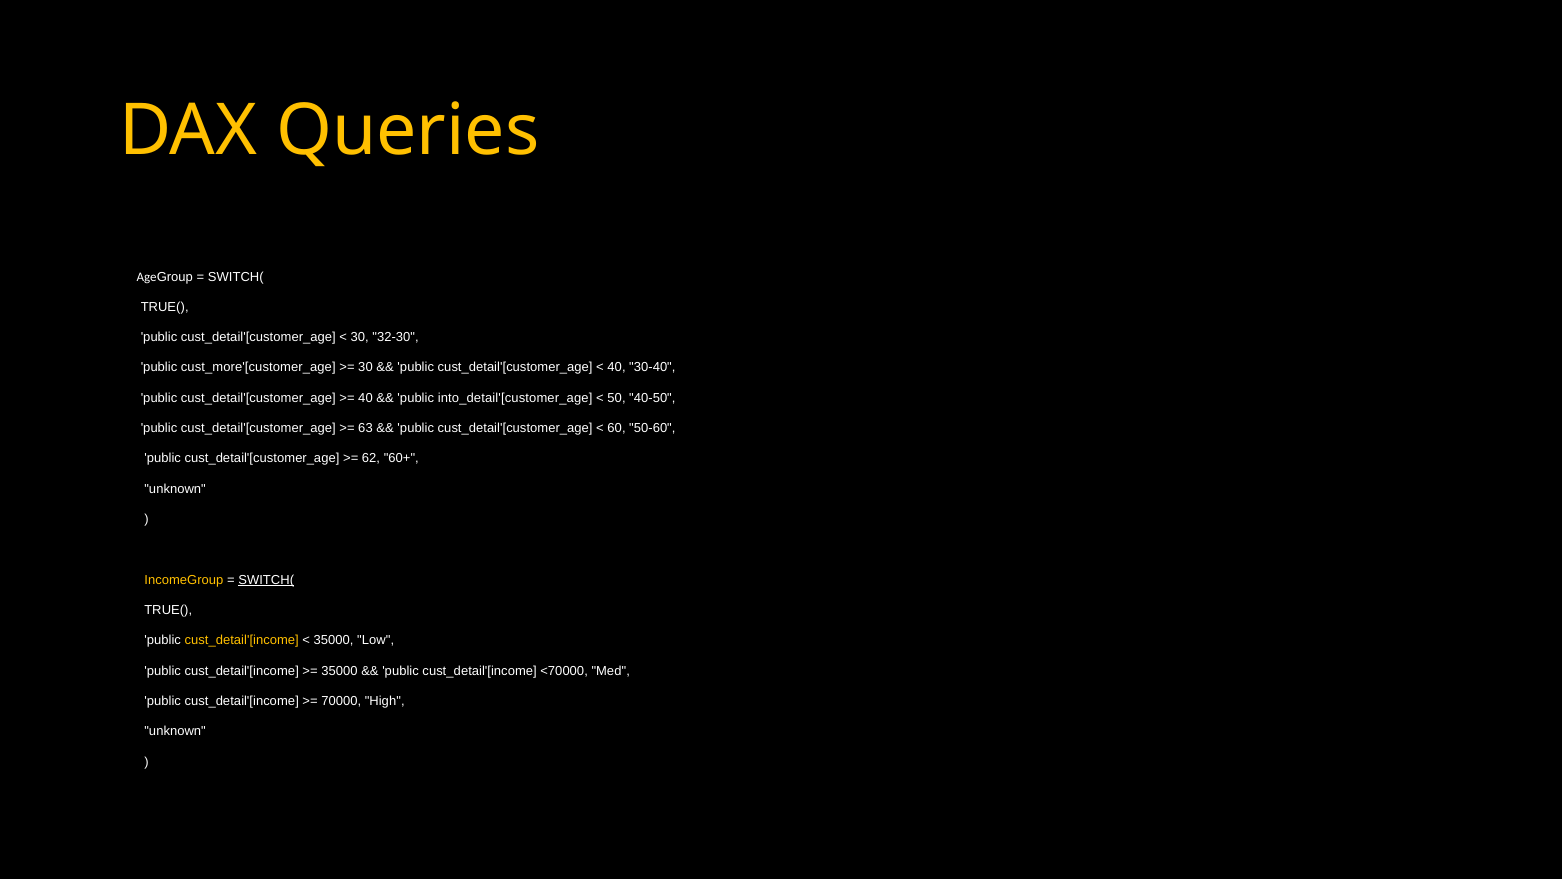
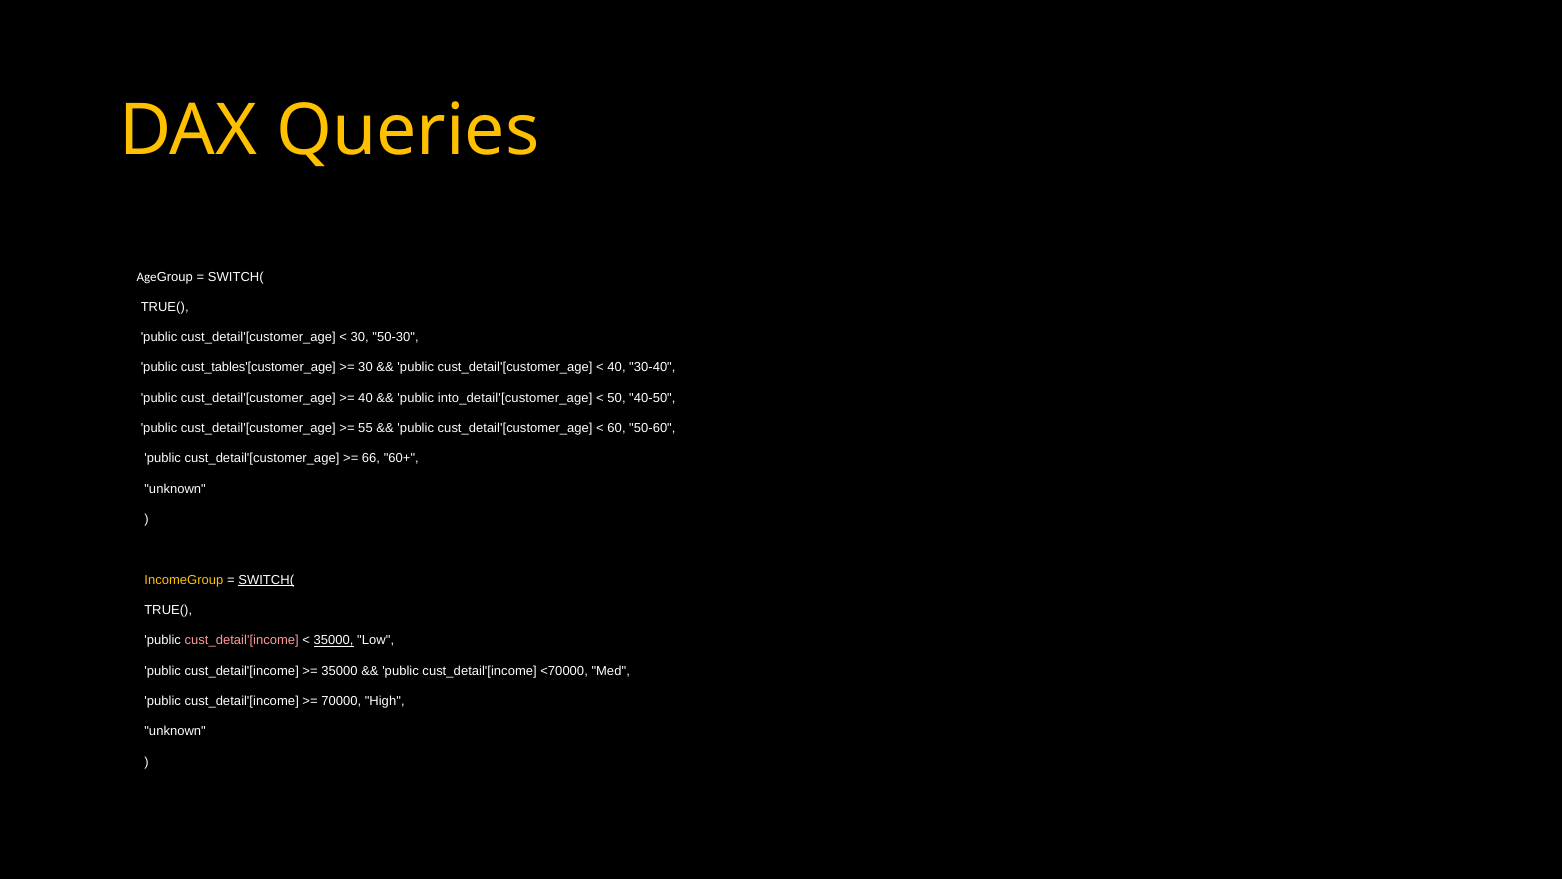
32-30: 32-30 -> 50-30
cust_more'[customer_age: cust_more'[customer_age -> cust_tables'[customer_age
63: 63 -> 55
62: 62 -> 66
cust_detail'[income at (242, 640) colour: yellow -> pink
35000 at (334, 640) underline: none -> present
